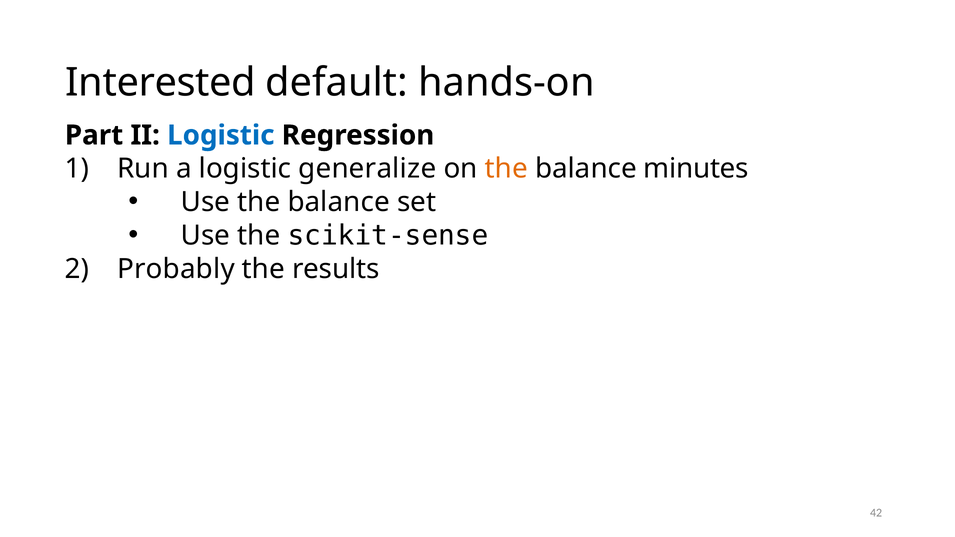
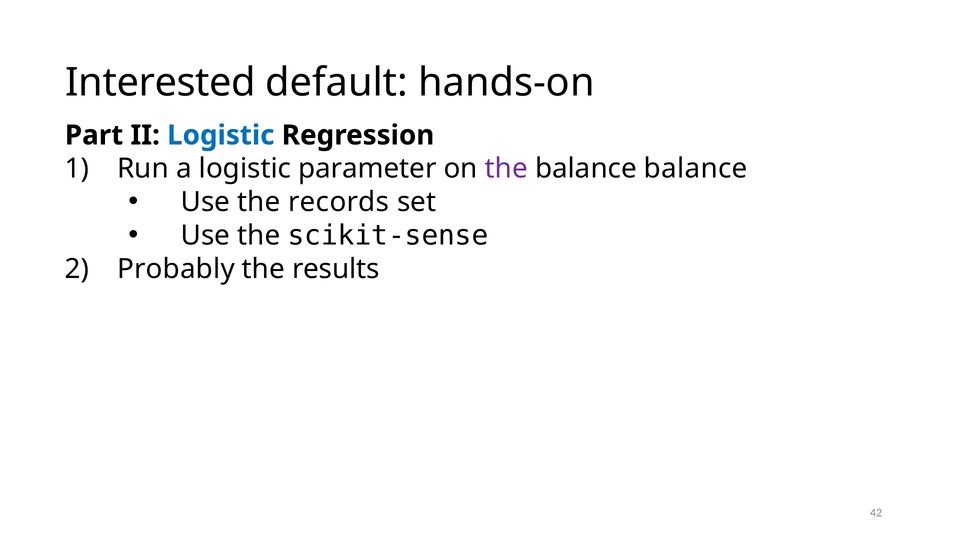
generalize: generalize -> parameter
the at (506, 169) colour: orange -> purple
balance minutes: minutes -> balance
Use the balance: balance -> records
